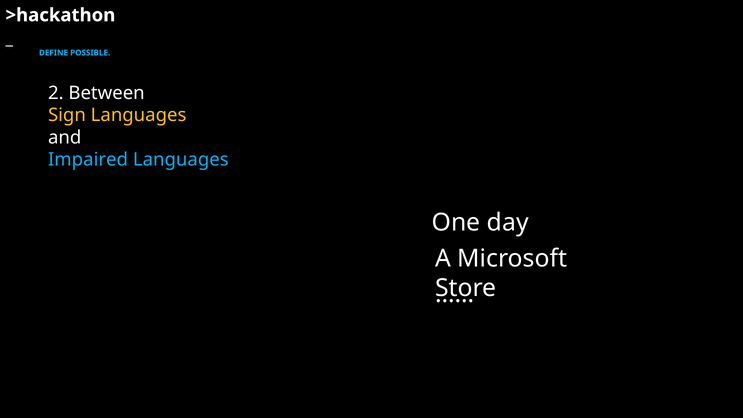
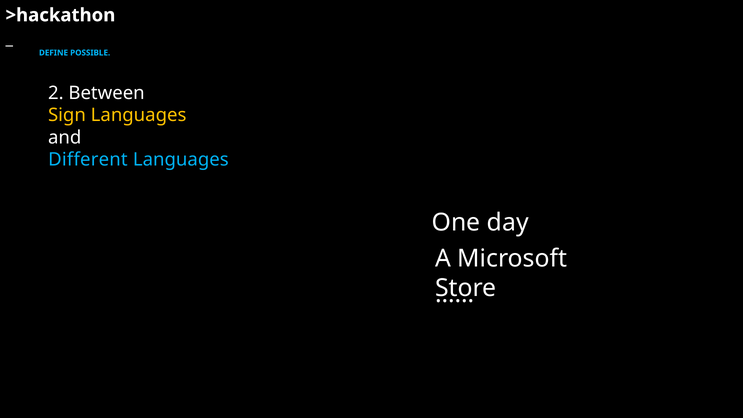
Impaired: Impaired -> Different
